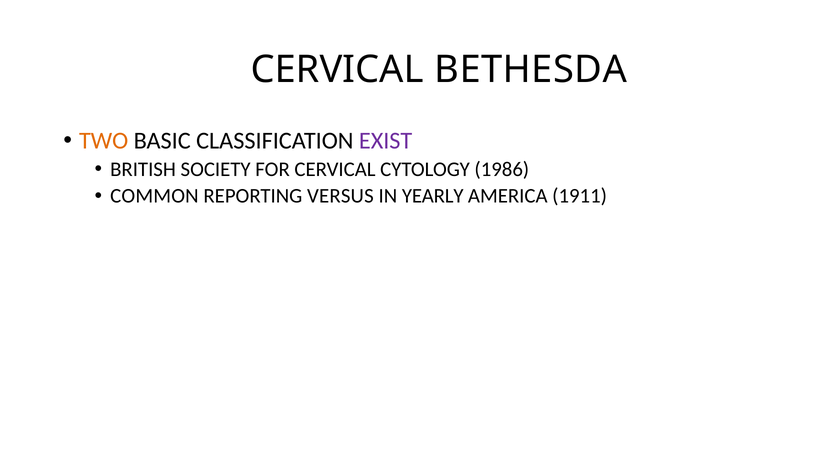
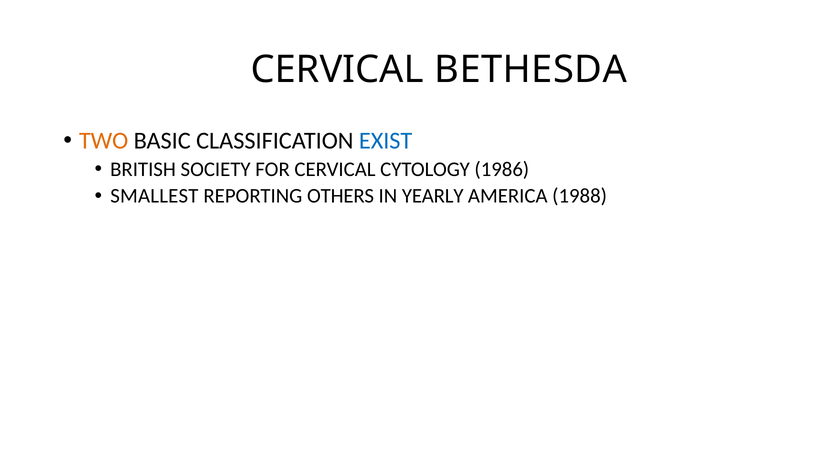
EXIST colour: purple -> blue
COMMON: COMMON -> SMALLEST
VERSUS: VERSUS -> OTHERS
1911: 1911 -> 1988
